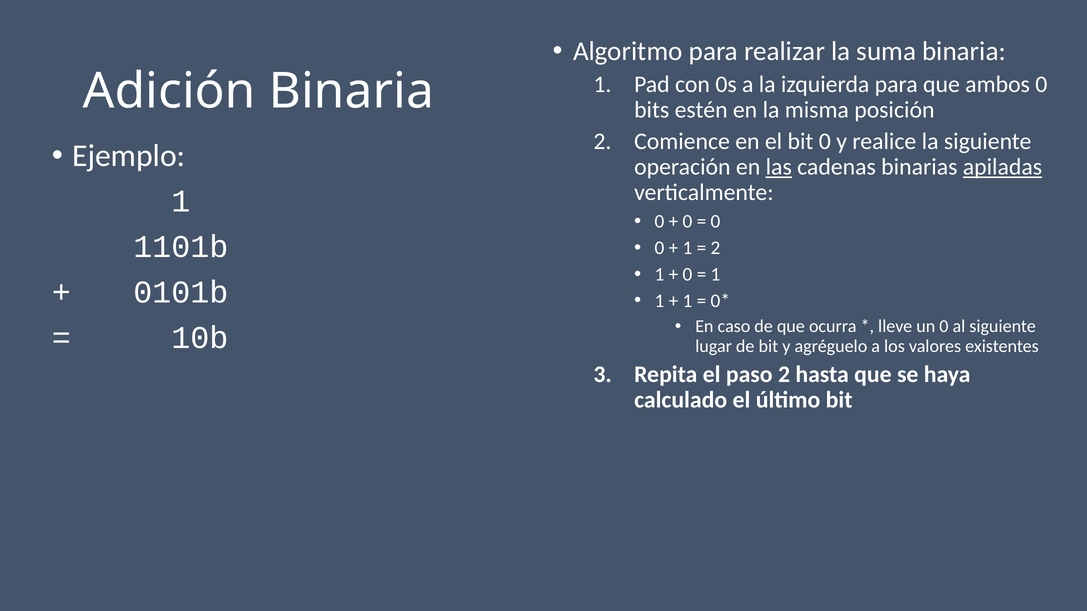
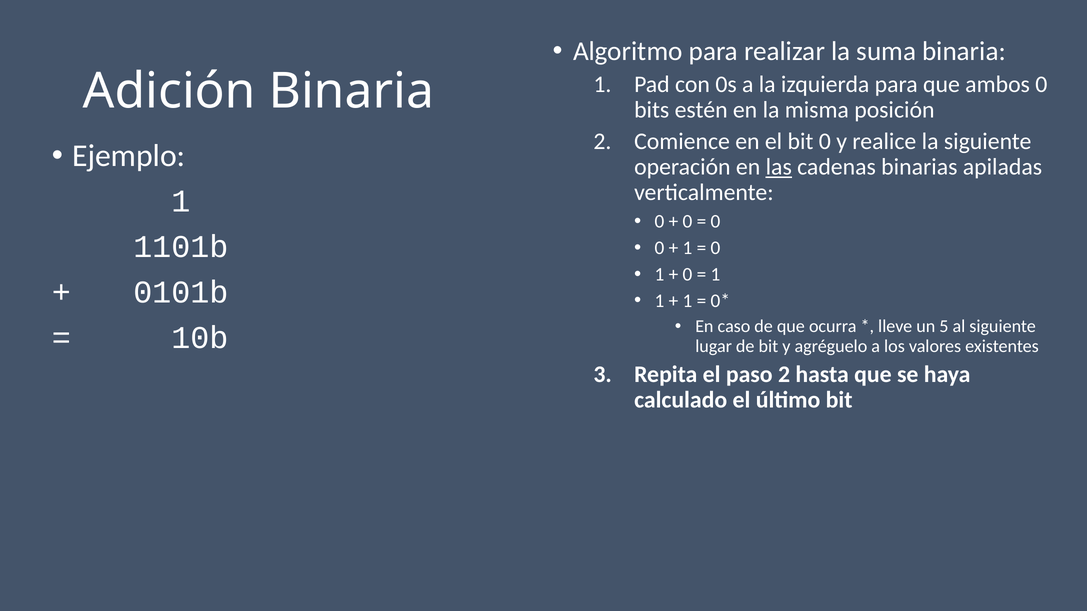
apiladas underline: present -> none
2 at (715, 248): 2 -> 0
un 0: 0 -> 5
